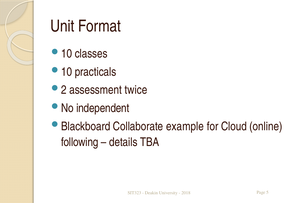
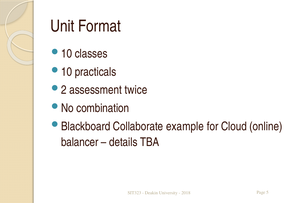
independent: independent -> combination
following: following -> balancer
